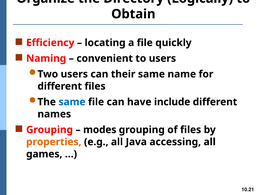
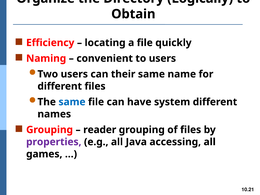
include: include -> system
modes: modes -> reader
properties colour: orange -> purple
